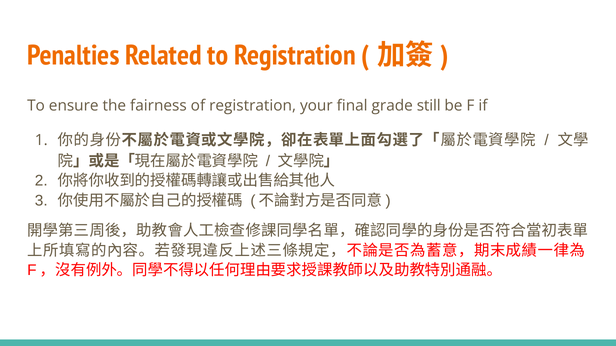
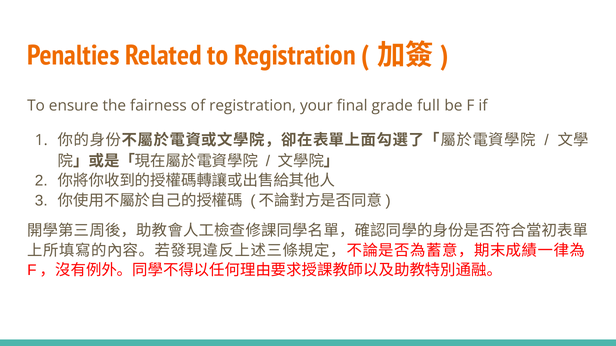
still: still -> full
